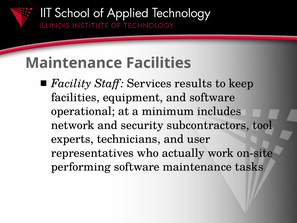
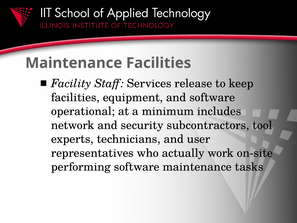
results: results -> release
